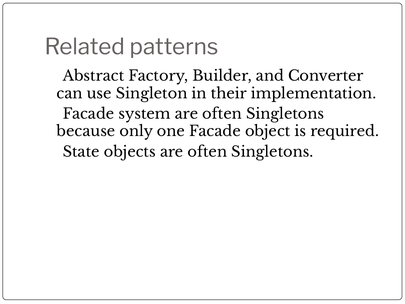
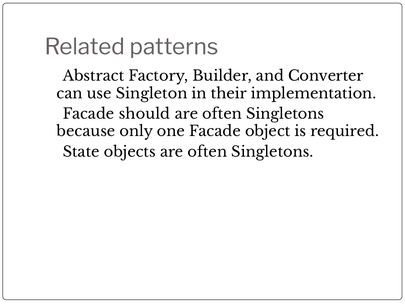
system: system -> should
